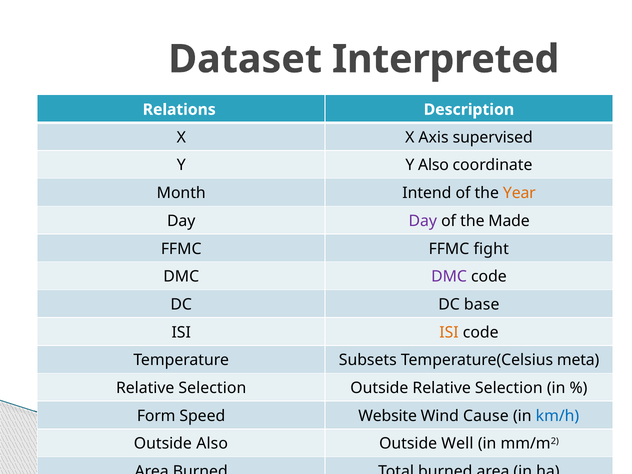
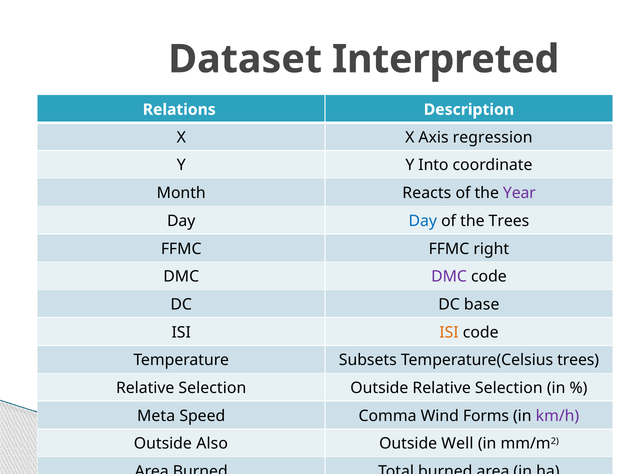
supervised: supervised -> regression
Y Also: Also -> Into
Intend: Intend -> Reacts
Year colour: orange -> purple
Day at (423, 221) colour: purple -> blue
the Made: Made -> Trees
fight: fight -> right
Temperature(Celsius meta: meta -> trees
Form: Form -> Meta
Website: Website -> Comma
Cause: Cause -> Forms
km/h colour: blue -> purple
